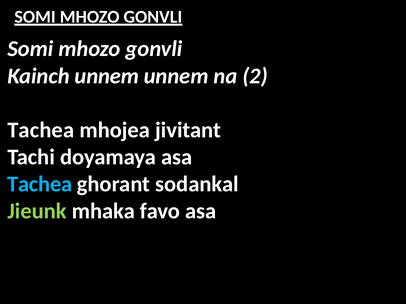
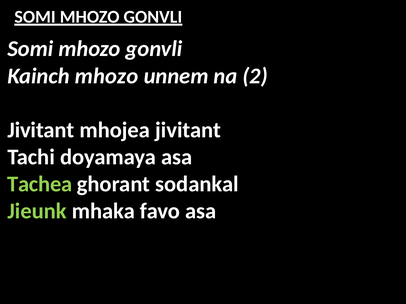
Kainch unnem: unnem -> mhozo
Tachea at (41, 130): Tachea -> Jivitant
Tachea at (40, 184) colour: light blue -> light green
